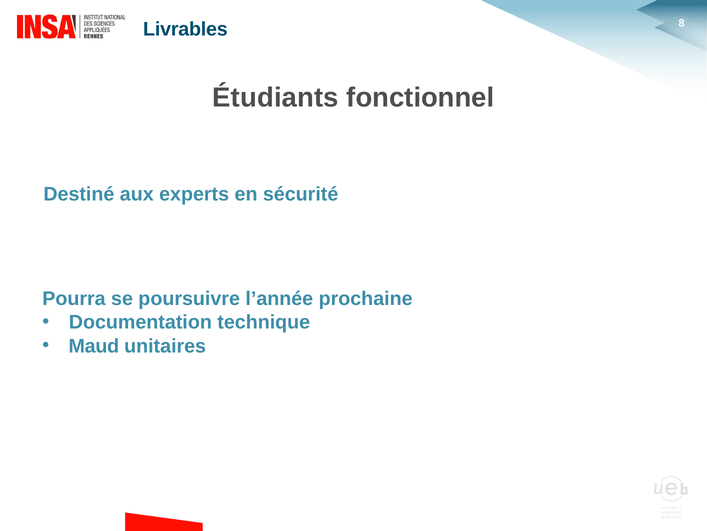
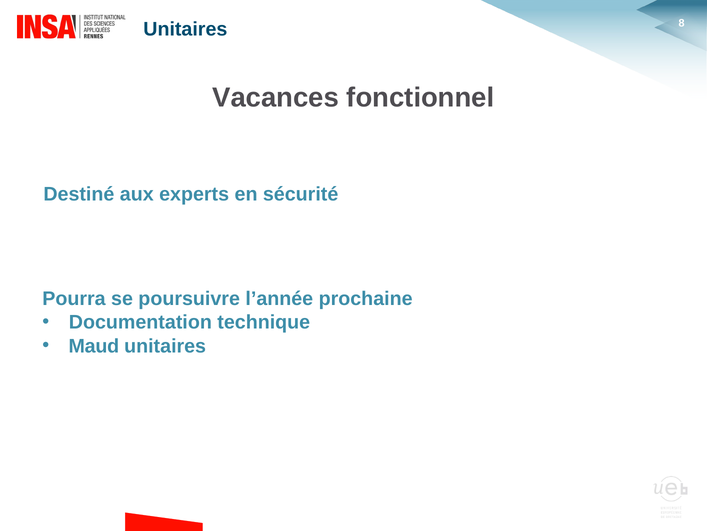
Livrables at (185, 29): Livrables -> Unitaires
Étudiants: Étudiants -> Vacances
